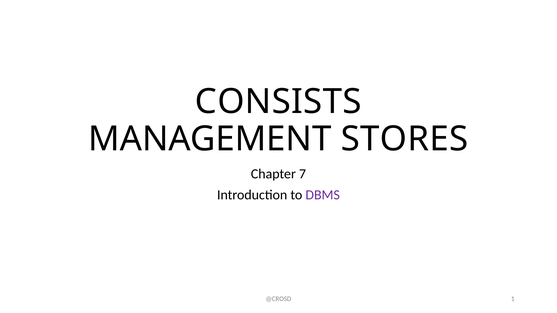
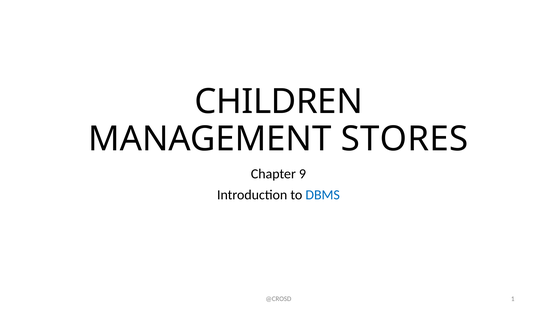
CONSISTS: CONSISTS -> CHILDREN
7: 7 -> 9
DBMS colour: purple -> blue
